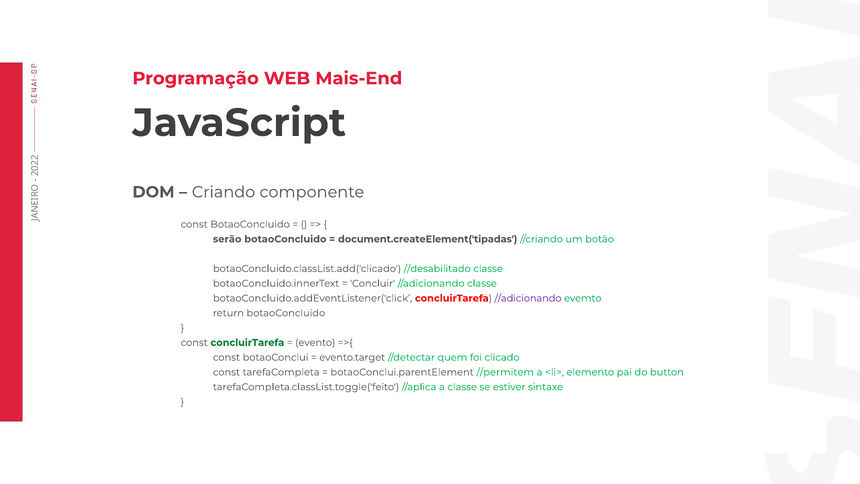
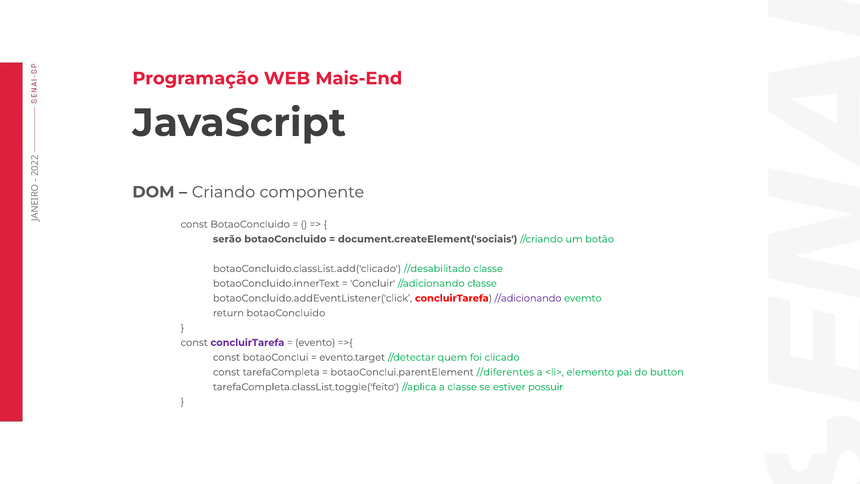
document.createElement('tipadas: document.createElement('tipadas -> document.createElement('sociais
concluirTarefa at (247, 342) colour: green -> purple
//permitem: //permitem -> //diferentes
sintaxe: sintaxe -> possuir
